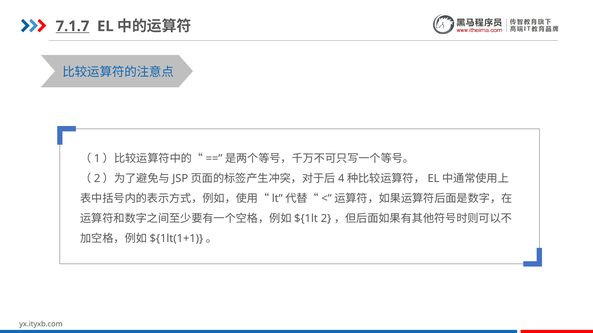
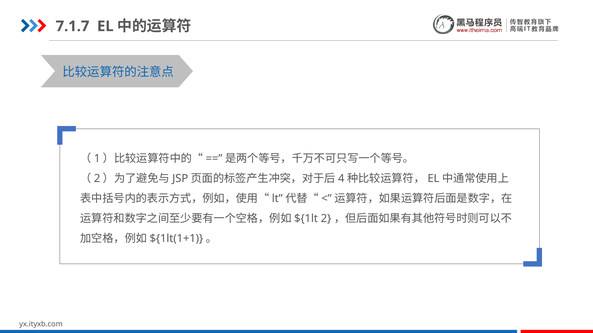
7.1.7 underline: present -> none
